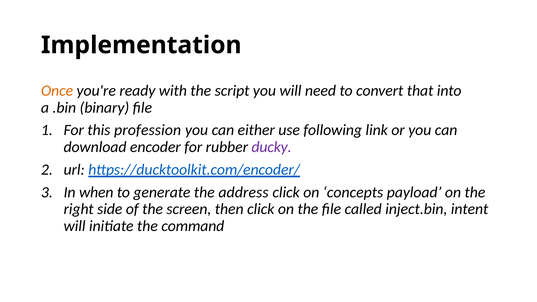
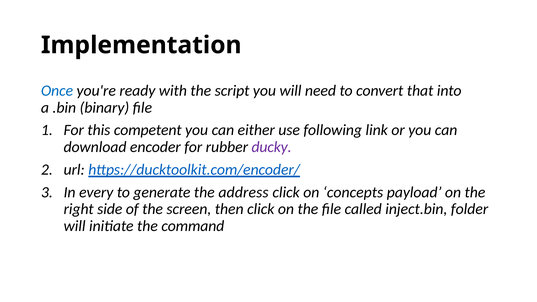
Once colour: orange -> blue
profession: profession -> competent
when: when -> every
intent: intent -> folder
